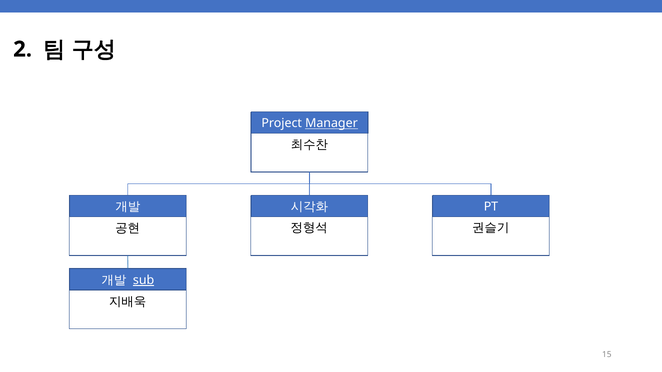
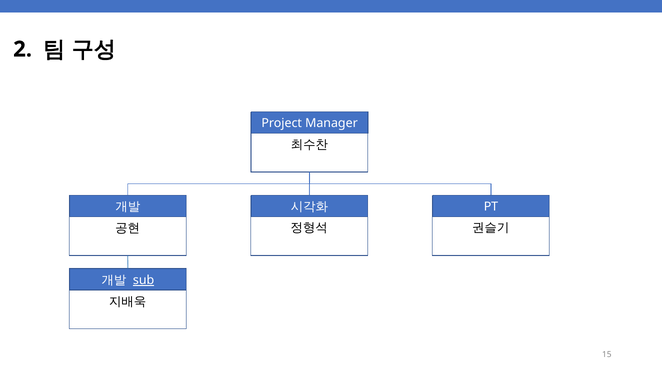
Manager underline: present -> none
